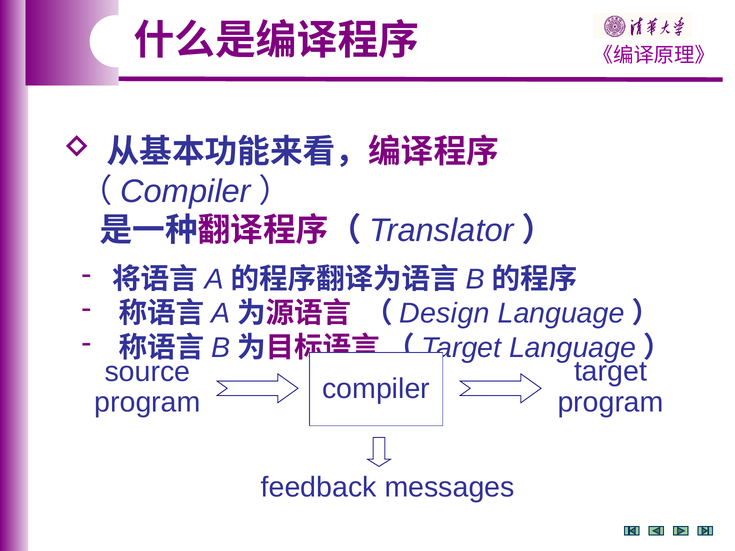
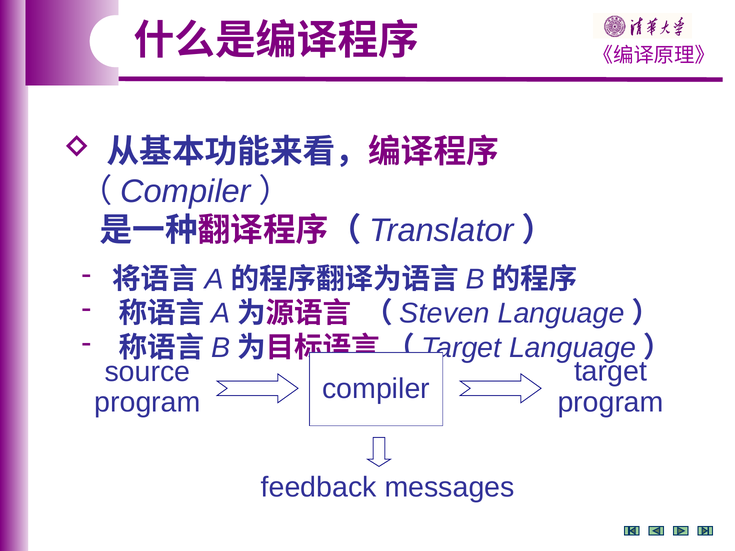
Design: Design -> Steven
